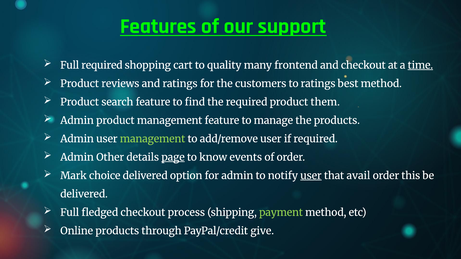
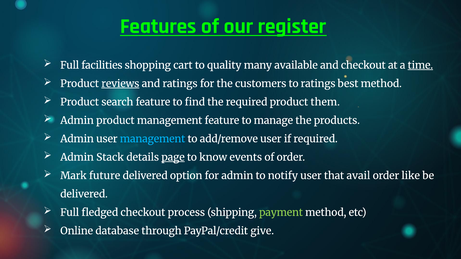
support: support -> register
Full required: required -> facilities
frontend: frontend -> available
reviews underline: none -> present
management at (153, 139) colour: light green -> light blue
Other: Other -> Stack
choice: choice -> future
user at (311, 176) underline: present -> none
this: this -> like
Online products: products -> database
